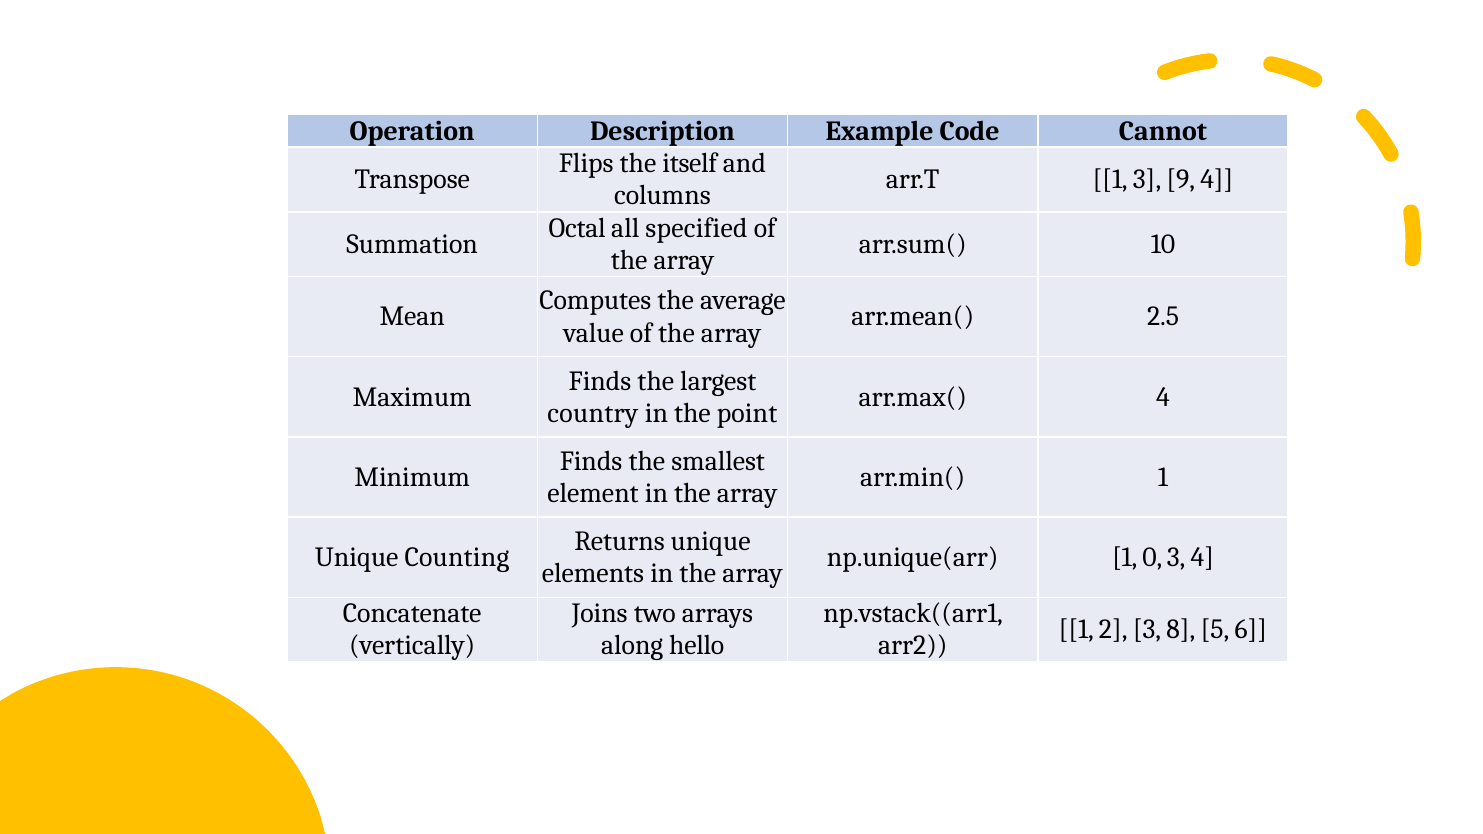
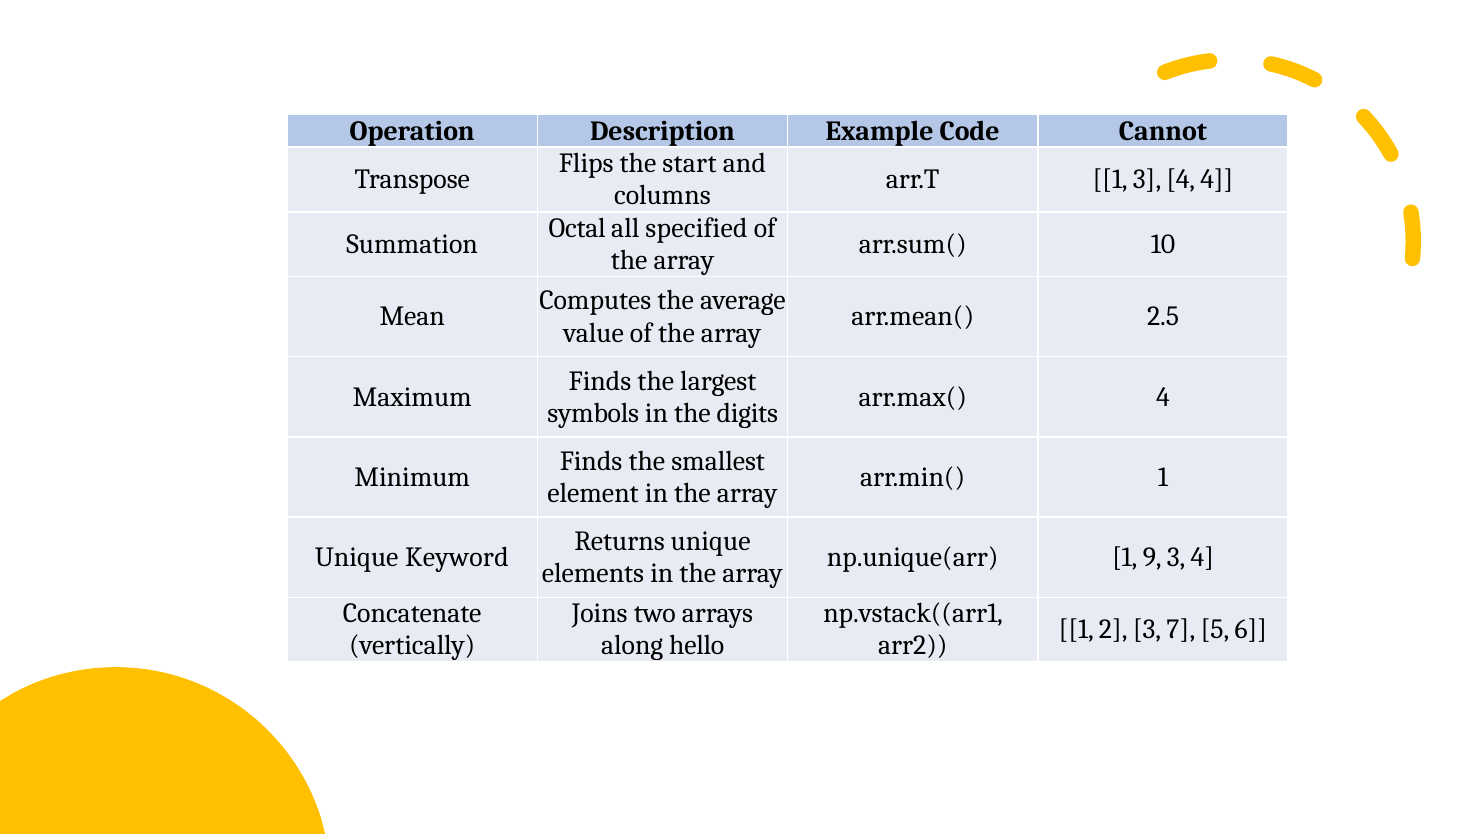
itself: itself -> start
1 3 9: 9 -> 4
country: country -> symbols
point: point -> digits
Counting: Counting -> Keyword
0: 0 -> 9
8: 8 -> 7
